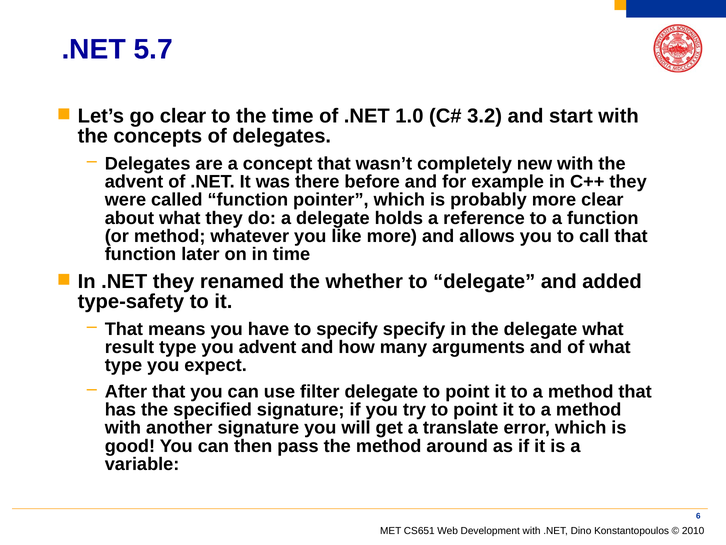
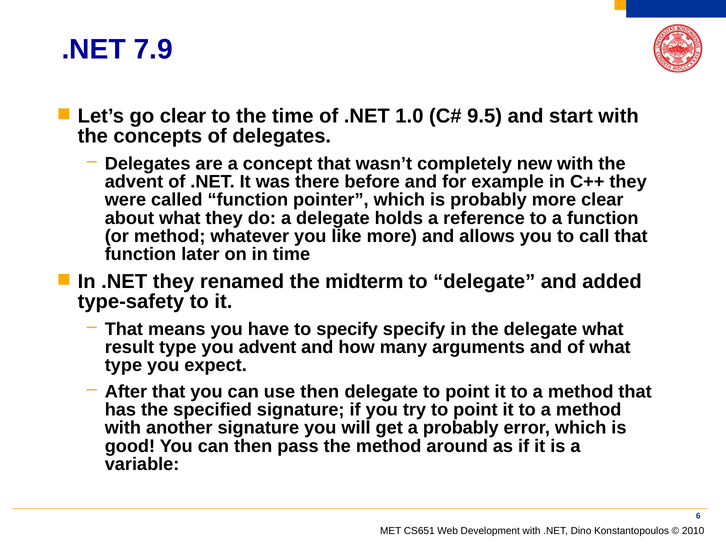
5.7: 5.7 -> 7.9
3.2: 3.2 -> 9.5
whether: whether -> midterm
use filter: filter -> then
a translate: translate -> probably
